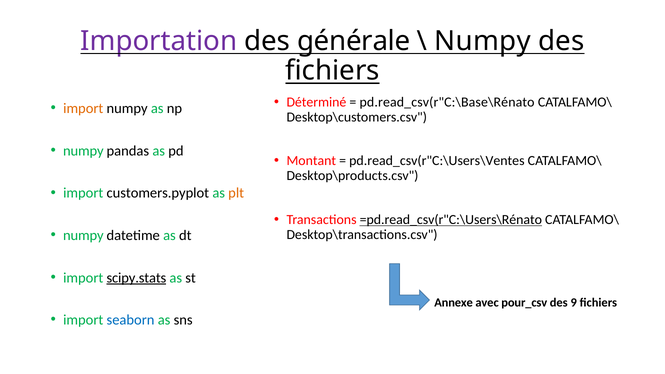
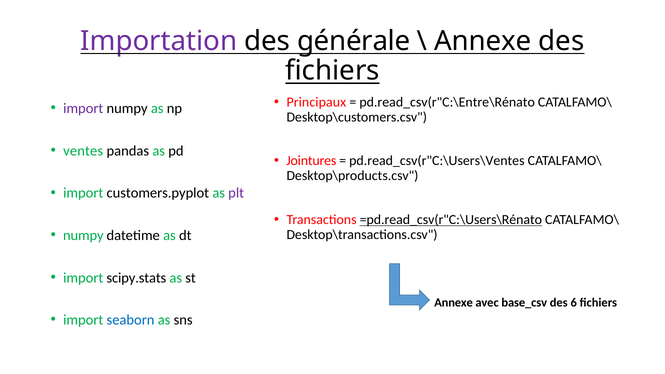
Numpy at (483, 41): Numpy -> Annexe
Déterminé: Déterminé -> Principaux
pd.read_csv(r"C:\Base\Rénato: pd.read_csv(r"C:\Base\Rénato -> pd.read_csv(r"C:\Entre\Rénato
import at (83, 109) colour: orange -> purple
numpy at (83, 151): numpy -> ventes
Montant: Montant -> Jointures
plt colour: orange -> purple
scipy.stats underline: present -> none
pour_csv: pour_csv -> base_csv
9: 9 -> 6
